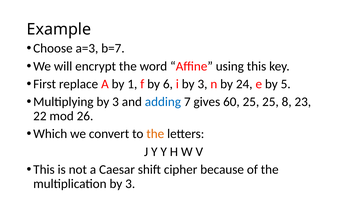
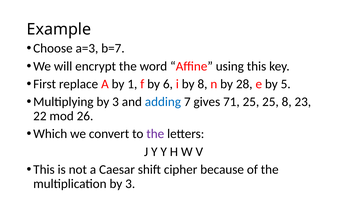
i by 3: 3 -> 8
24: 24 -> 28
60: 60 -> 71
the at (155, 134) colour: orange -> purple
